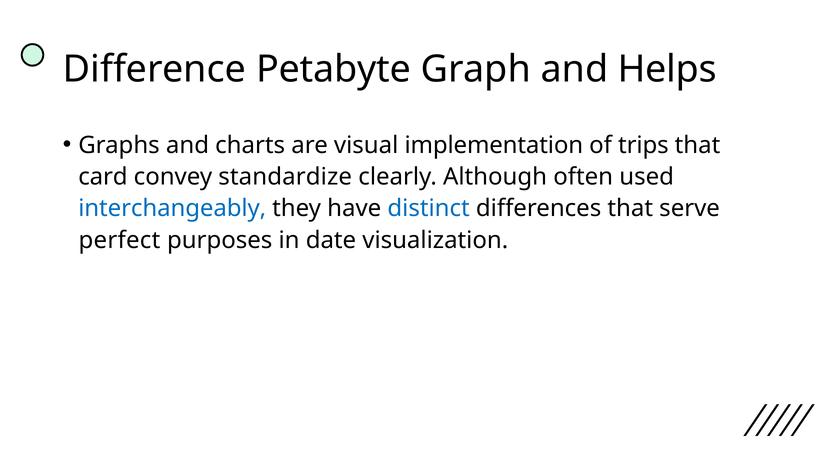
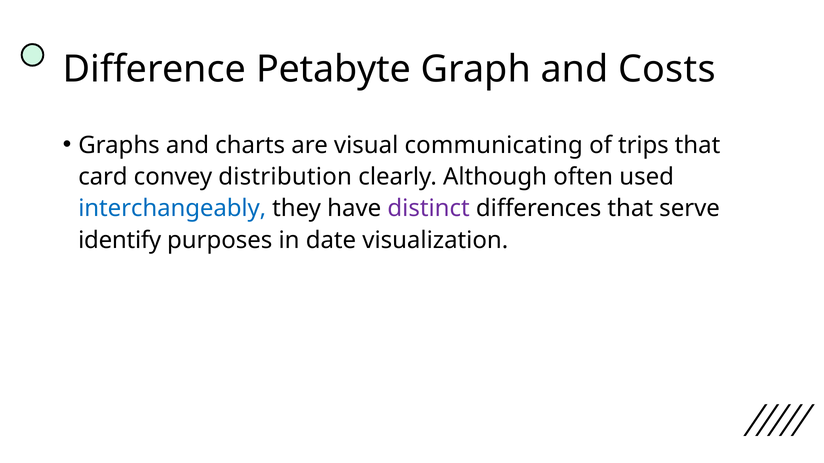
Helps: Helps -> Costs
implementation: implementation -> communicating
standardize: standardize -> distribution
distinct colour: blue -> purple
perfect: perfect -> identify
